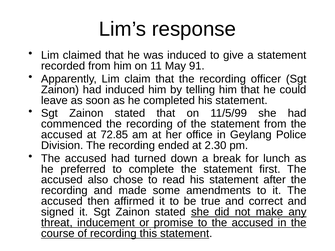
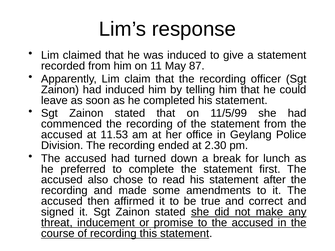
91: 91 -> 87
72.85: 72.85 -> 11.53
